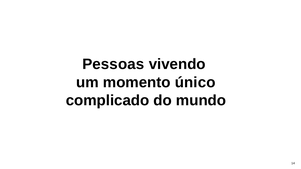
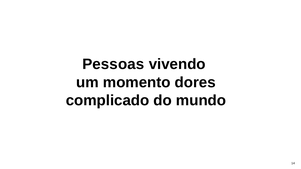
único: único -> dores
